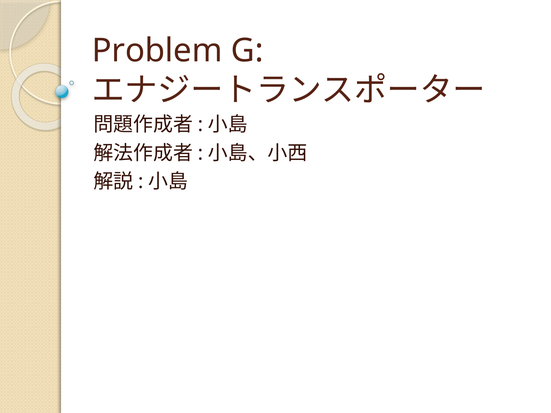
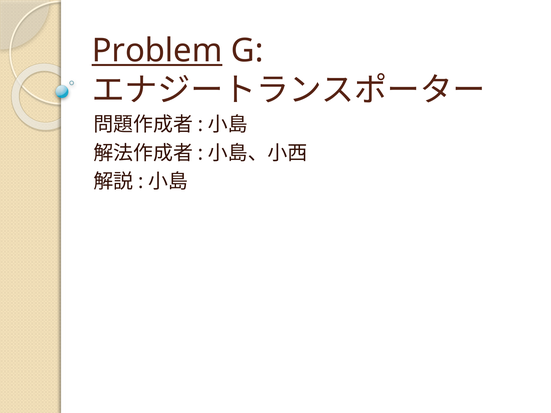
Problem underline: none -> present
